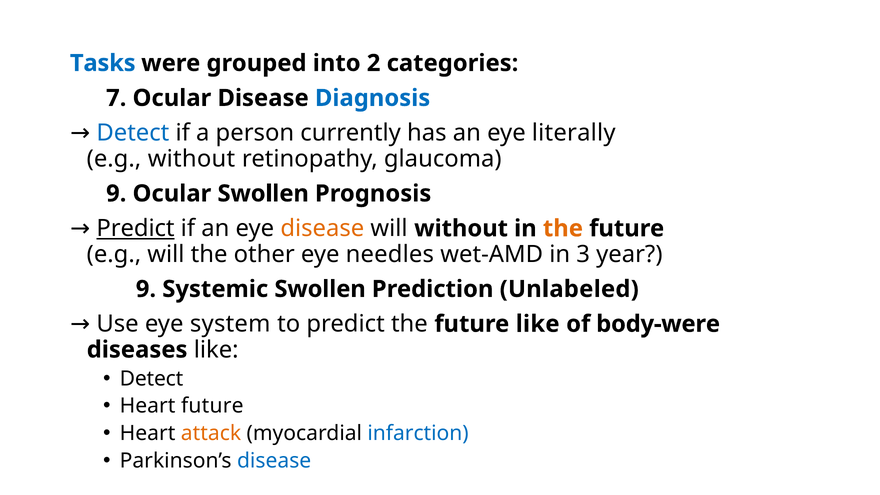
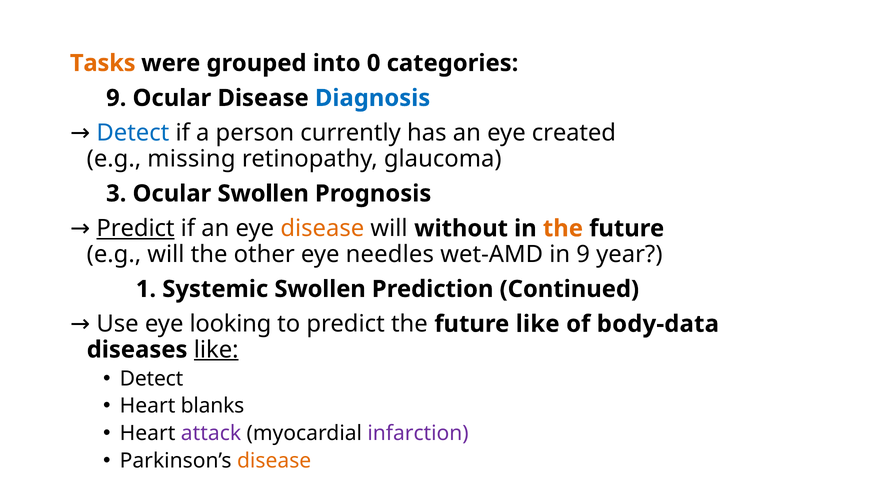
Tasks colour: blue -> orange
2: 2 -> 0
7 at (116, 98): 7 -> 9
literally: literally -> created
e.g without: without -> missing
9 at (116, 194): 9 -> 3
in 3: 3 -> 9
9 at (146, 289): 9 -> 1
Unlabeled: Unlabeled -> Continued
system: system -> looking
body-were: body-were -> body-data
like at (216, 350) underline: none -> present
Heart future: future -> blanks
attack colour: orange -> purple
infarction colour: blue -> purple
disease at (274, 461) colour: blue -> orange
